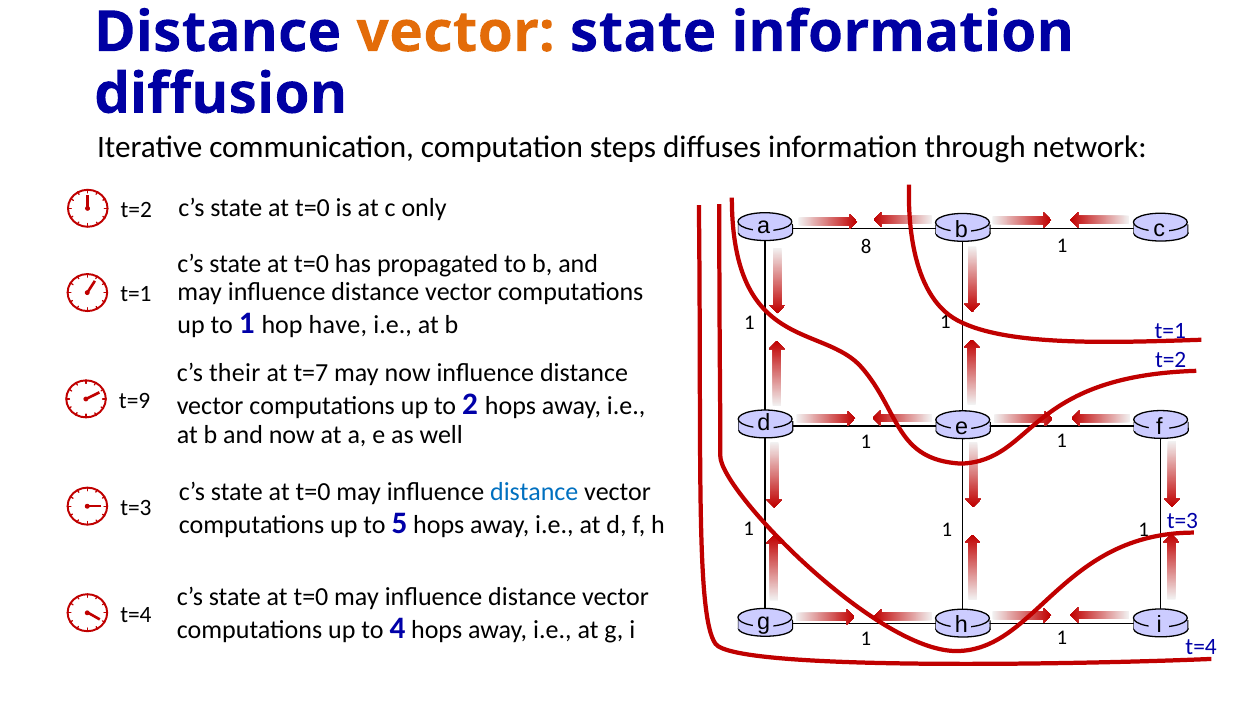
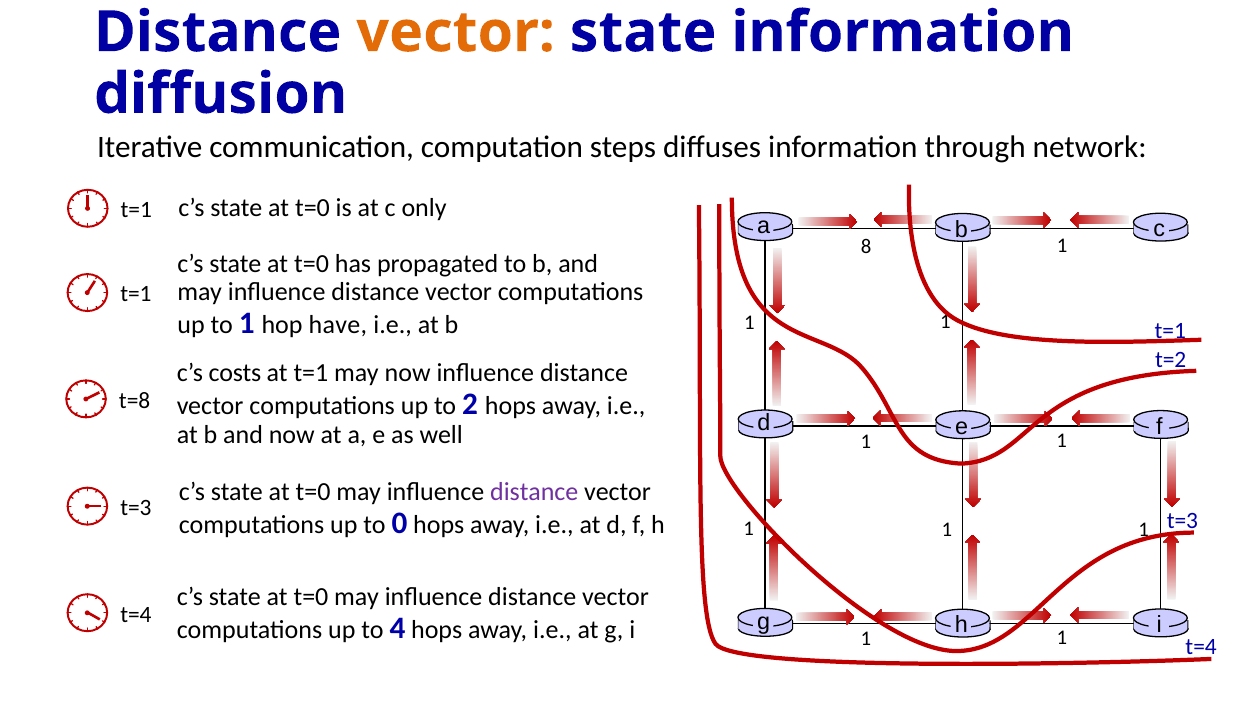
t=2 at (136, 210): t=2 -> t=1
their: their -> costs
at t=7: t=7 -> t=1
t=9: t=9 -> t=8
distance at (534, 492) colour: blue -> purple
5: 5 -> 0
